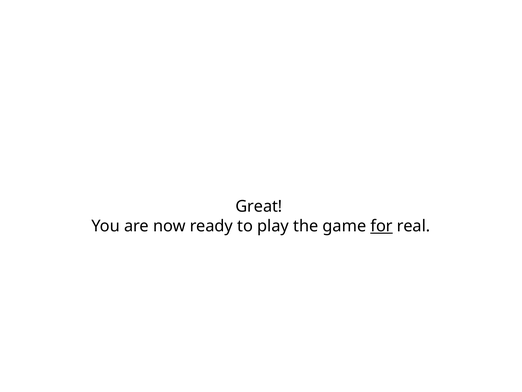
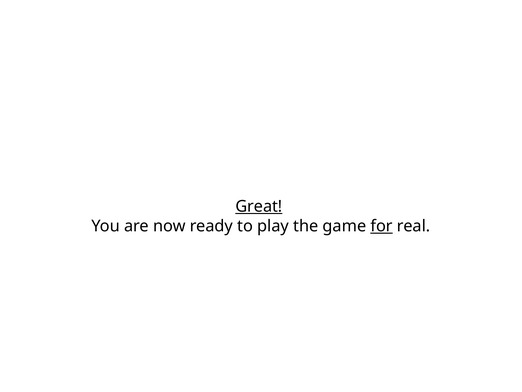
Great underline: none -> present
